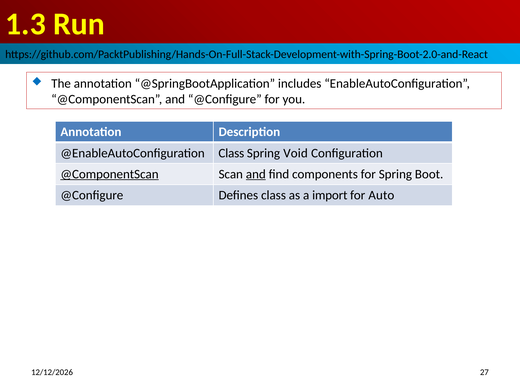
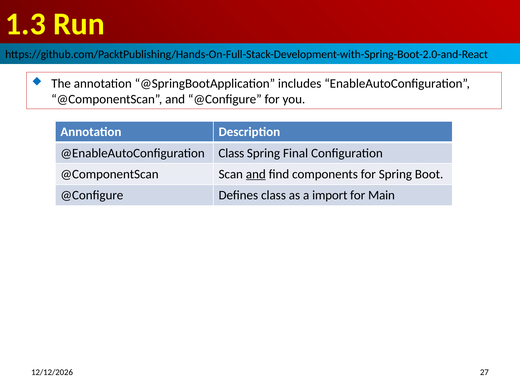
Void: Void -> Final
@ComponentScan at (110, 174) underline: present -> none
Auto: Auto -> Main
